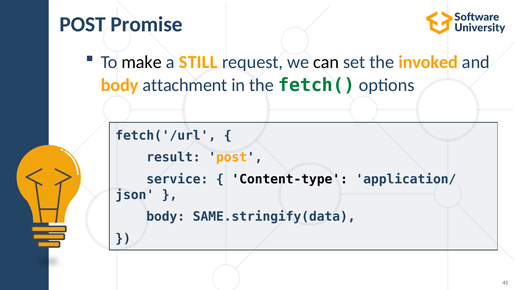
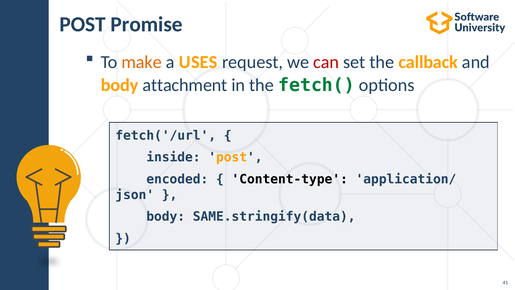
make colour: black -> orange
STILL: STILL -> USES
can colour: black -> red
invoked: invoked -> callback
result: result -> inside
service: service -> encoded
